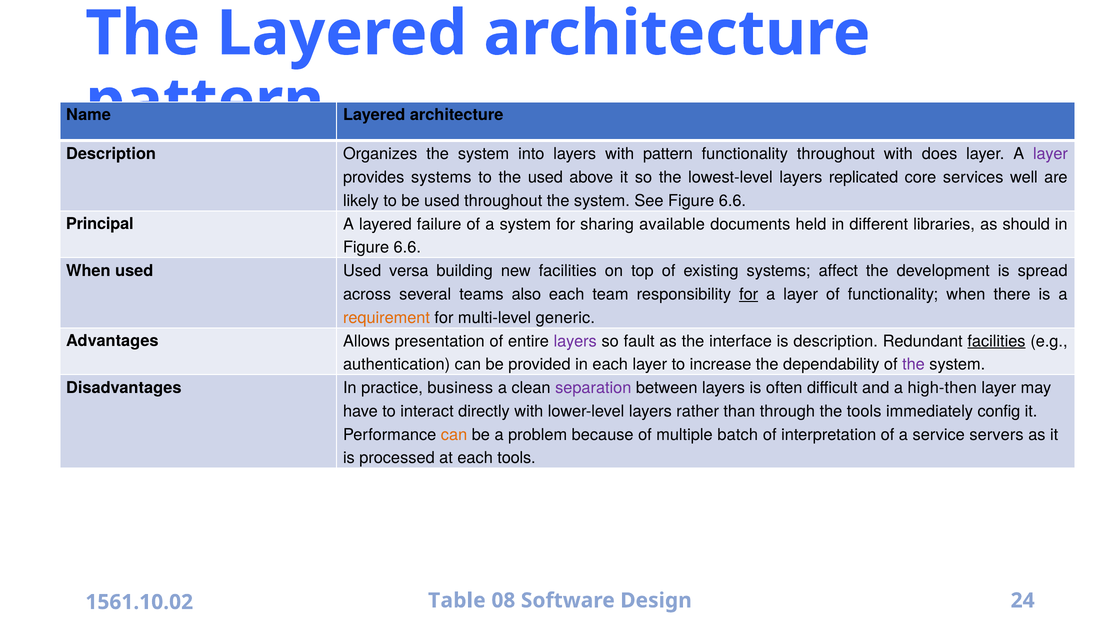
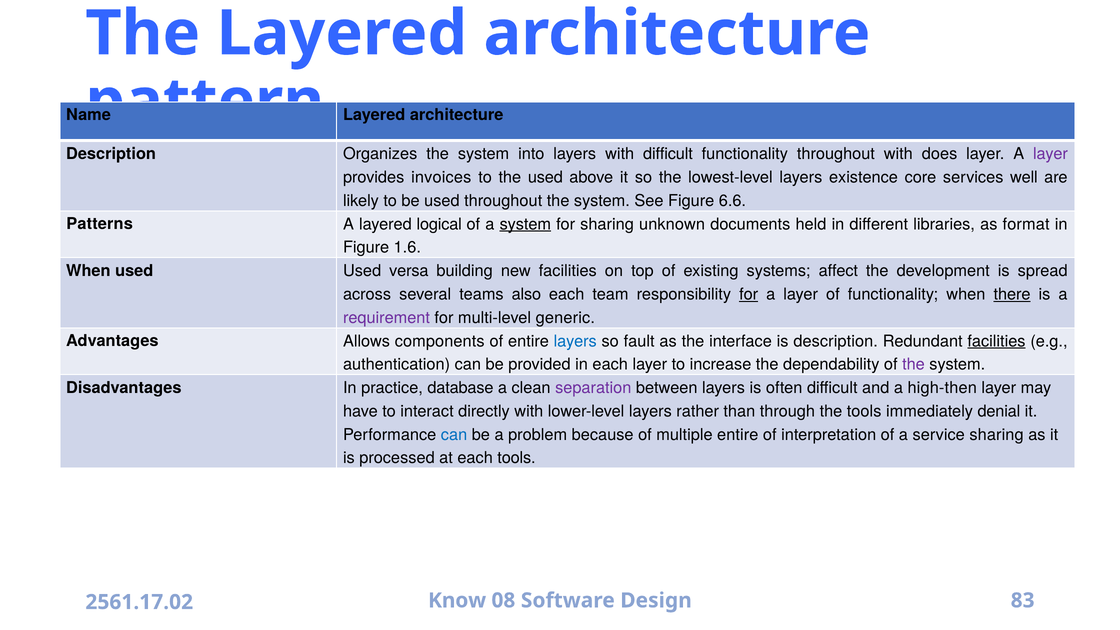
with pattern: pattern -> difficult
provides systems: systems -> invoices
replicated: replicated -> existence
Principal: Principal -> Patterns
failure: failure -> logical
system at (525, 224) underline: none -> present
available: available -> unknown
should: should -> format
6.6 at (407, 248): 6.6 -> 1.6
there underline: none -> present
requirement colour: orange -> purple
presentation: presentation -> components
layers at (575, 341) colour: purple -> blue
business: business -> database
config: config -> denial
can at (454, 435) colour: orange -> blue
multiple batch: batch -> entire
service servers: servers -> sharing
Table: Table -> Know
24: 24 -> 83
1561.10.02: 1561.10.02 -> 2561.17.02
